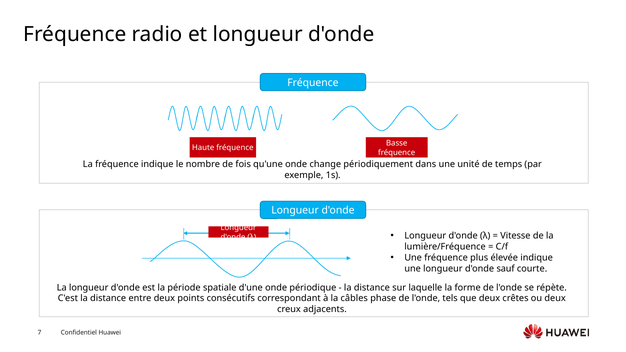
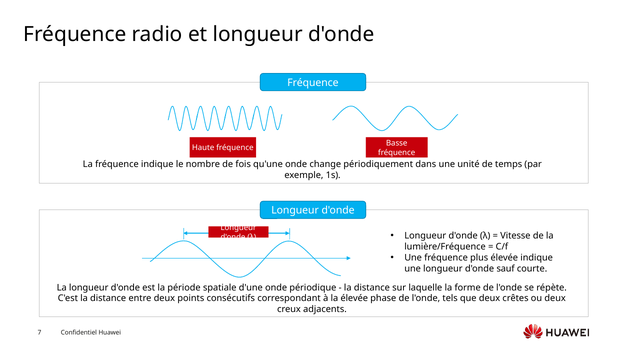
la câbles: câbles -> élevée
